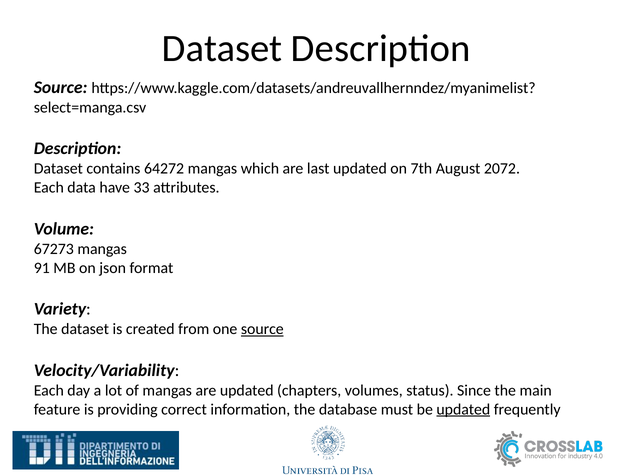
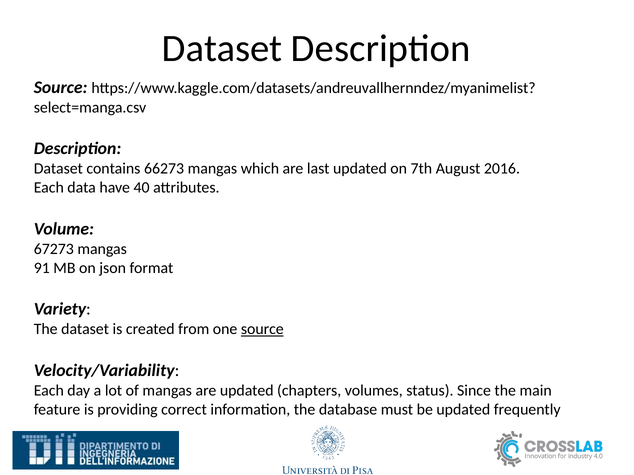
64272: 64272 -> 66273
2072: 2072 -> 2016
33: 33 -> 40
updated at (463, 410) underline: present -> none
